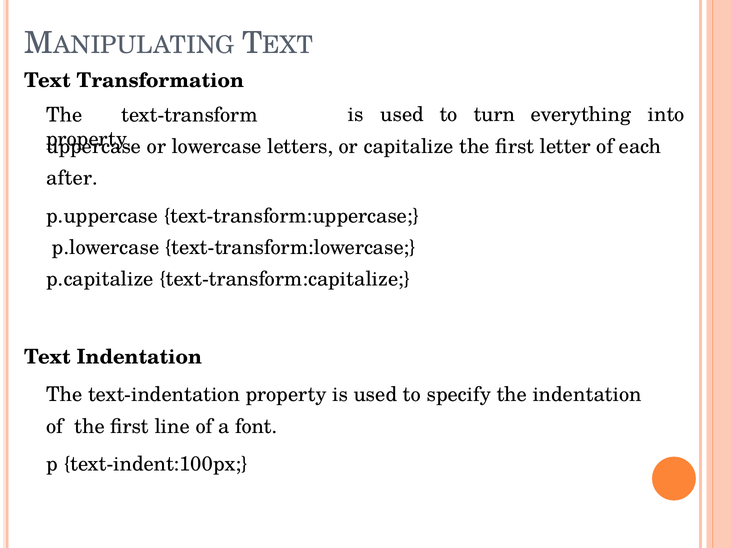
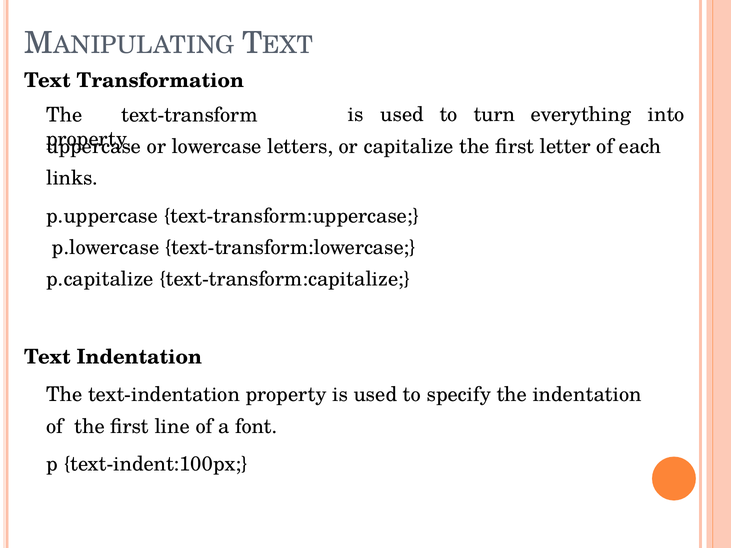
after: after -> links
